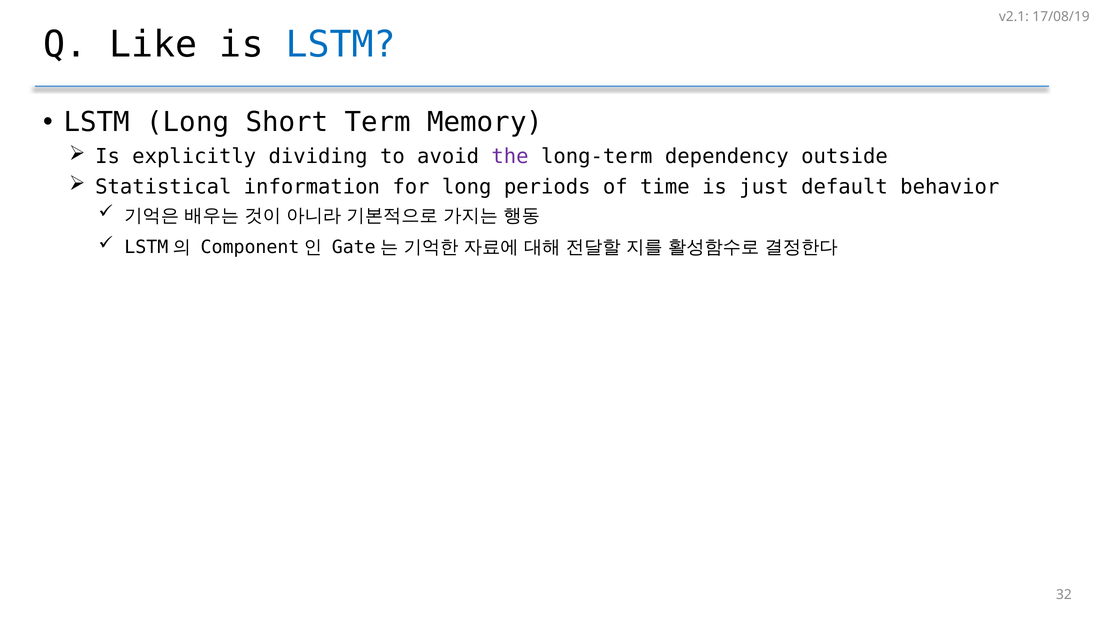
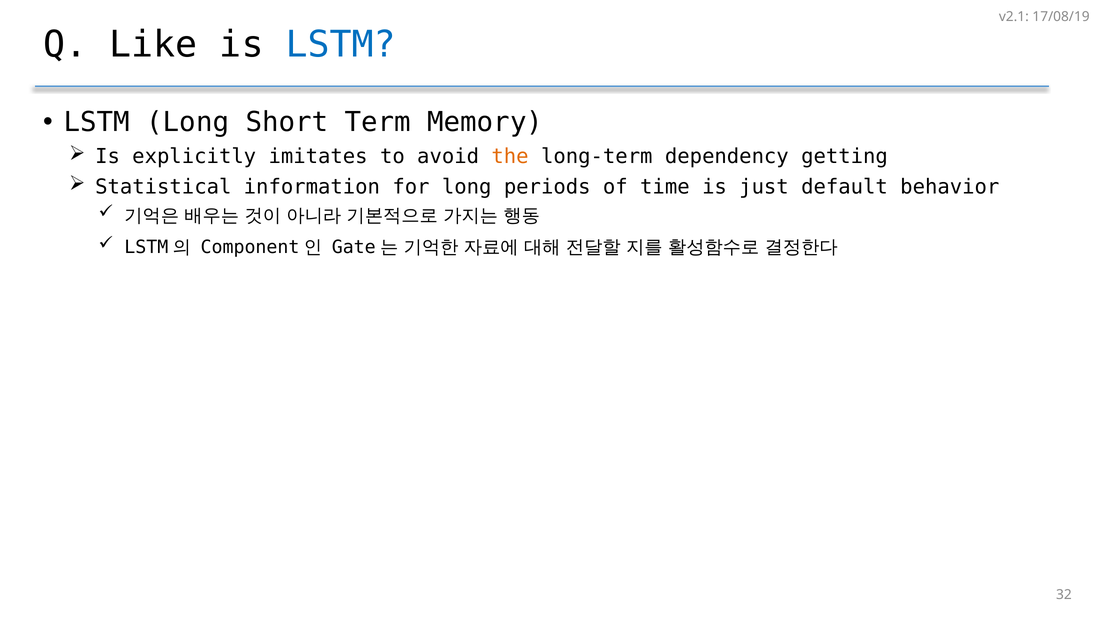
dividing: dividing -> imitates
the colour: purple -> orange
outside: outside -> getting
